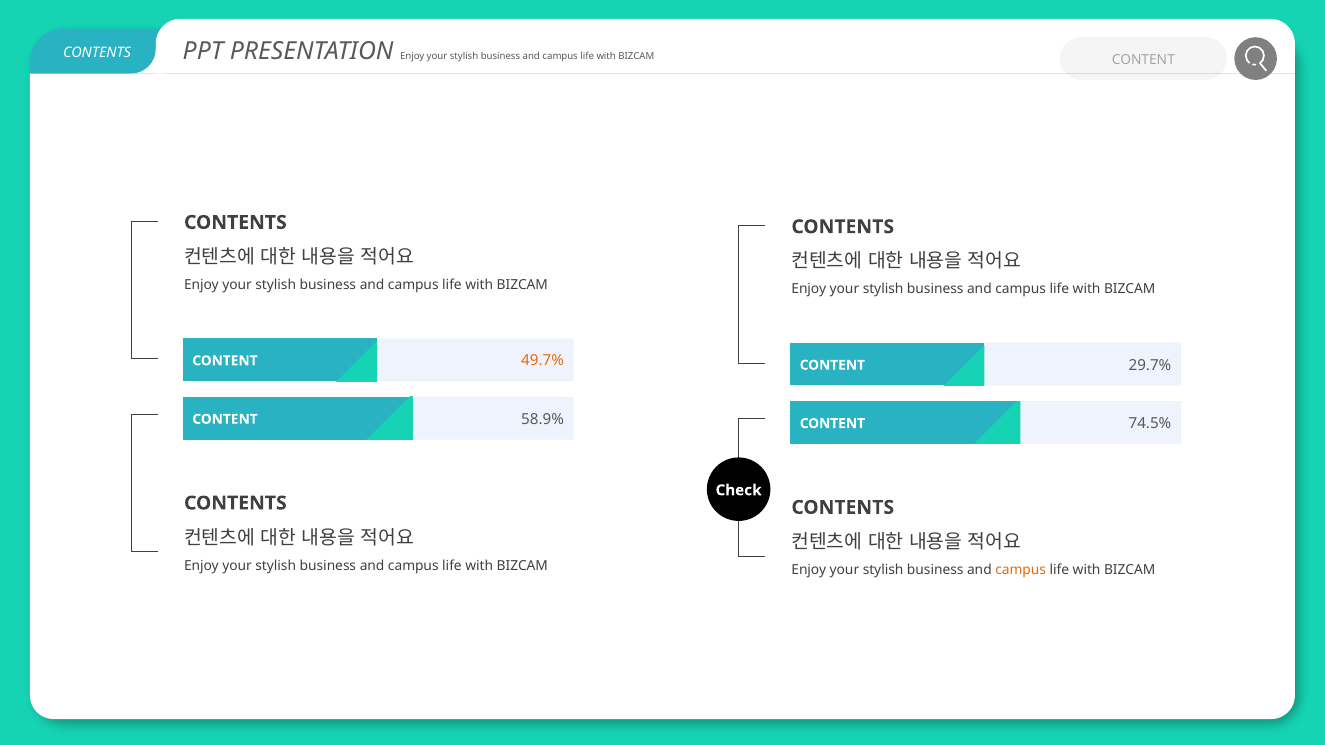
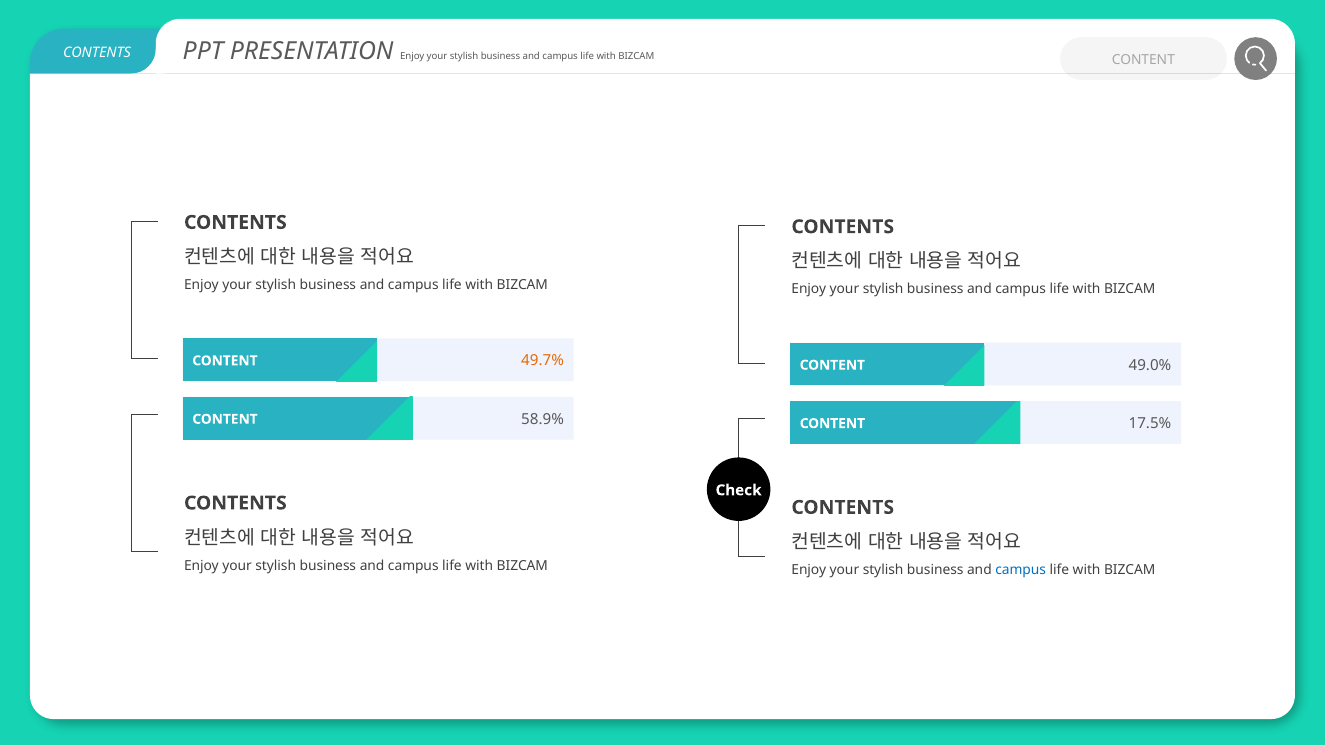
29.7%: 29.7% -> 49.0%
74.5%: 74.5% -> 17.5%
campus at (1021, 570) colour: orange -> blue
